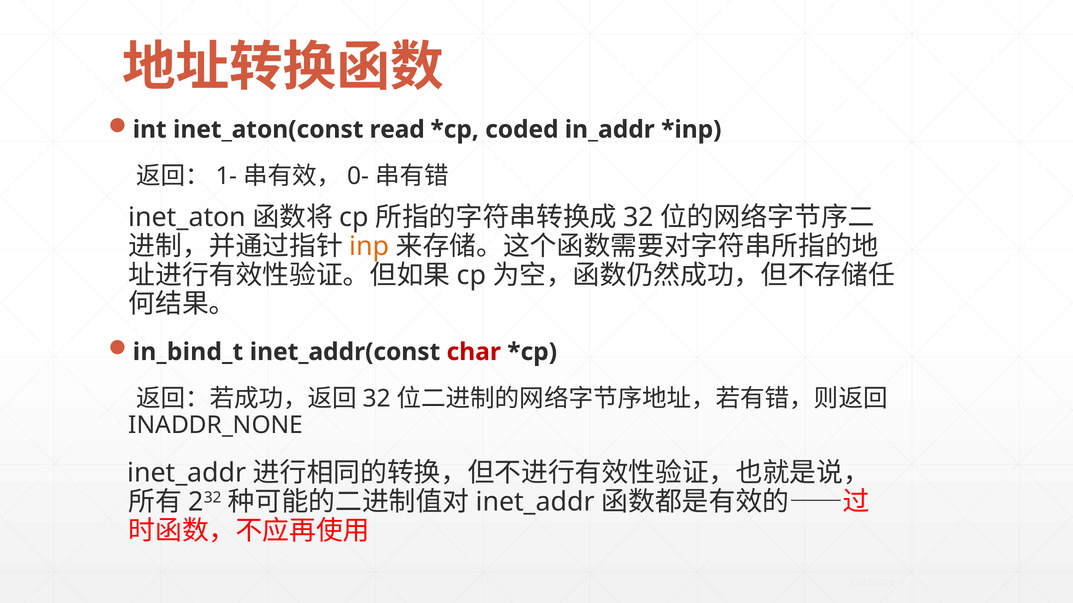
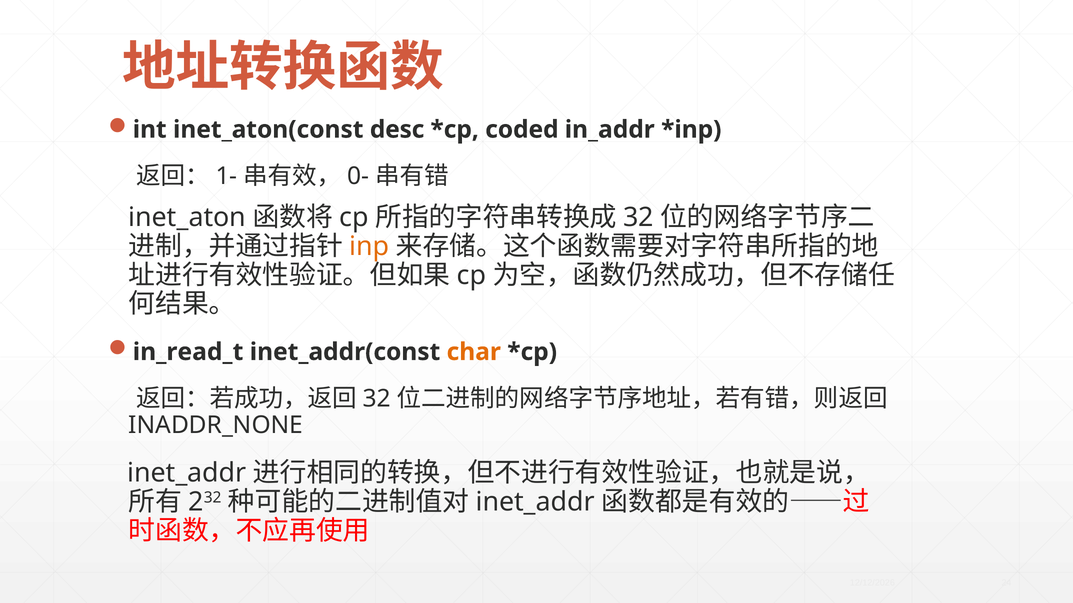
read: read -> desc
in_bind_t: in_bind_t -> in_read_t
char colour: red -> orange
